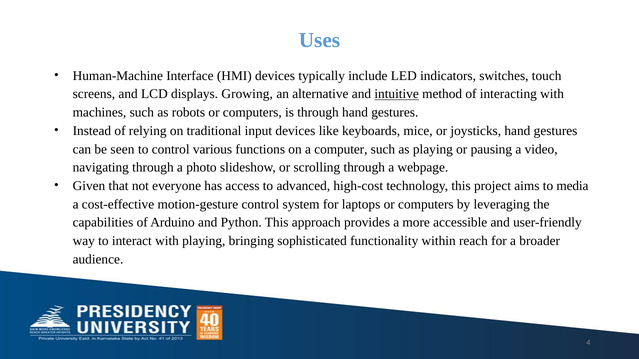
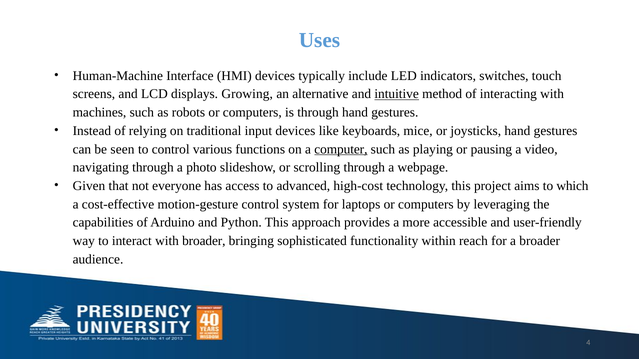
computer underline: none -> present
media: media -> which
with playing: playing -> broader
